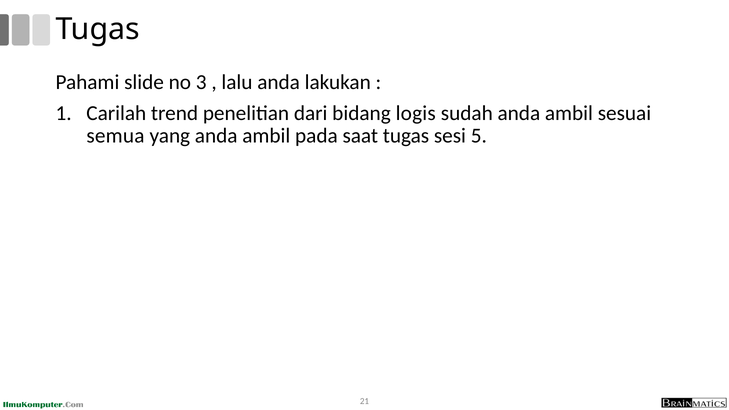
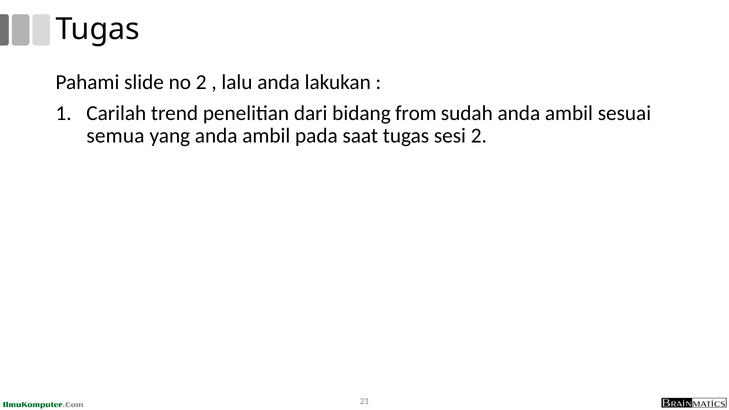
no 3: 3 -> 2
logis: logis -> from
sesi 5: 5 -> 2
